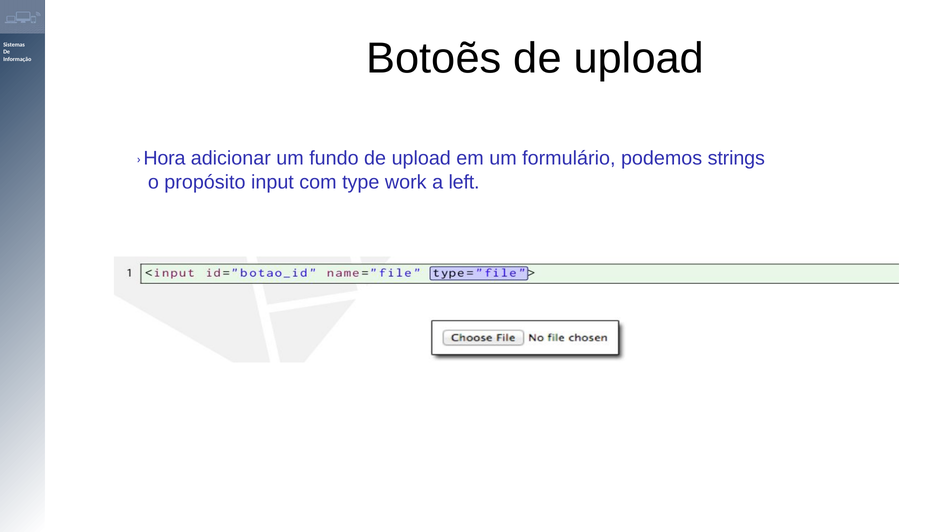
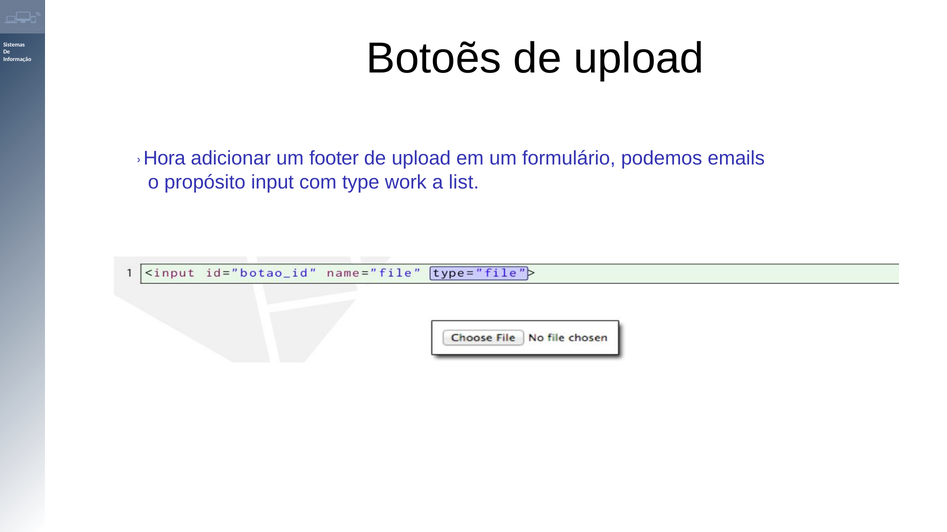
fundo: fundo -> footer
strings: strings -> emails
left: left -> list
